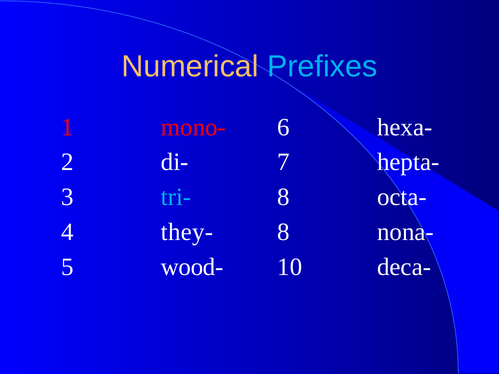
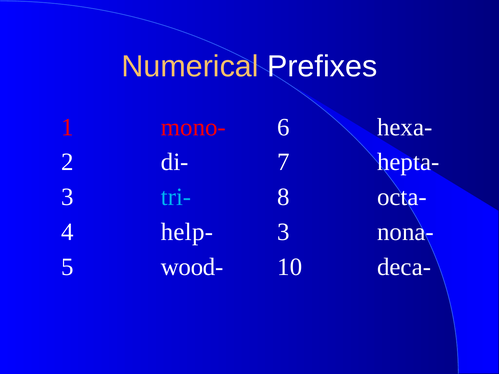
Prefixes colour: light blue -> white
they-: they- -> help-
8 at (284, 232): 8 -> 3
